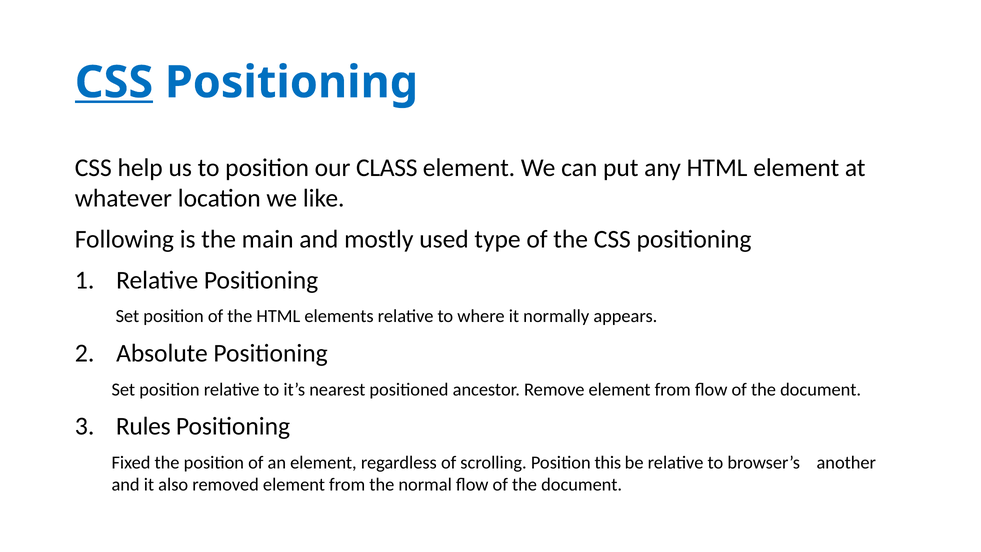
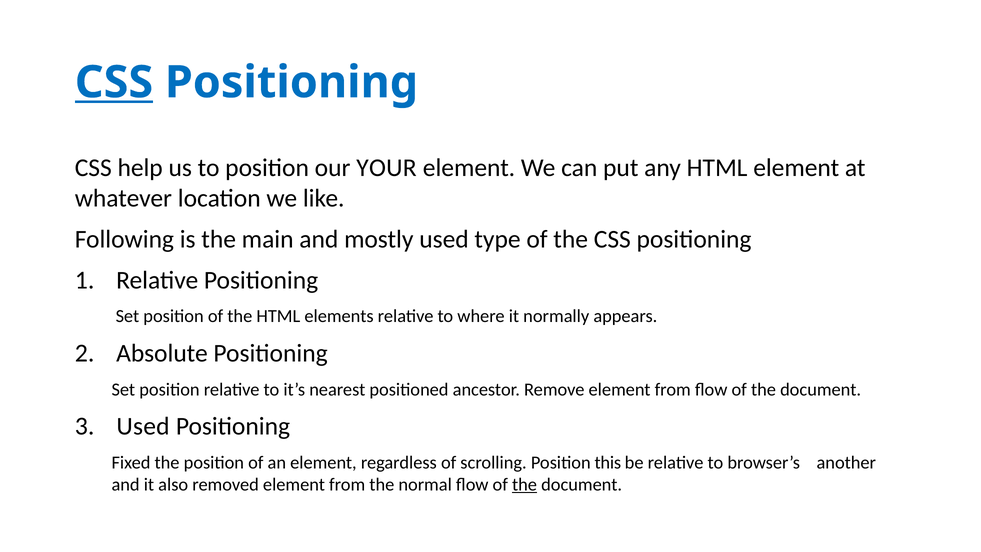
CLASS: CLASS -> YOUR
Rules at (143, 426): Rules -> Used
the at (525, 485) underline: none -> present
